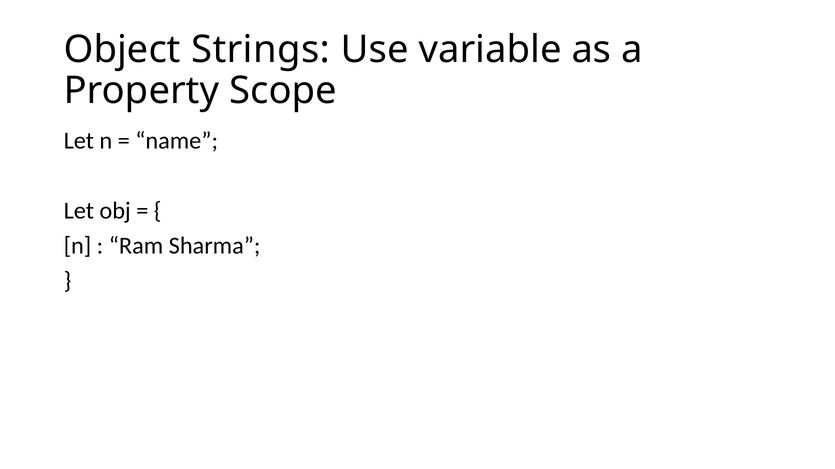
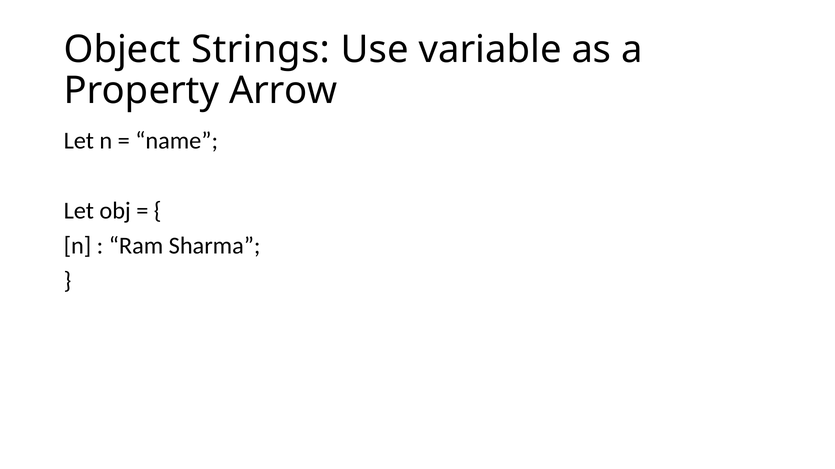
Scope: Scope -> Arrow
